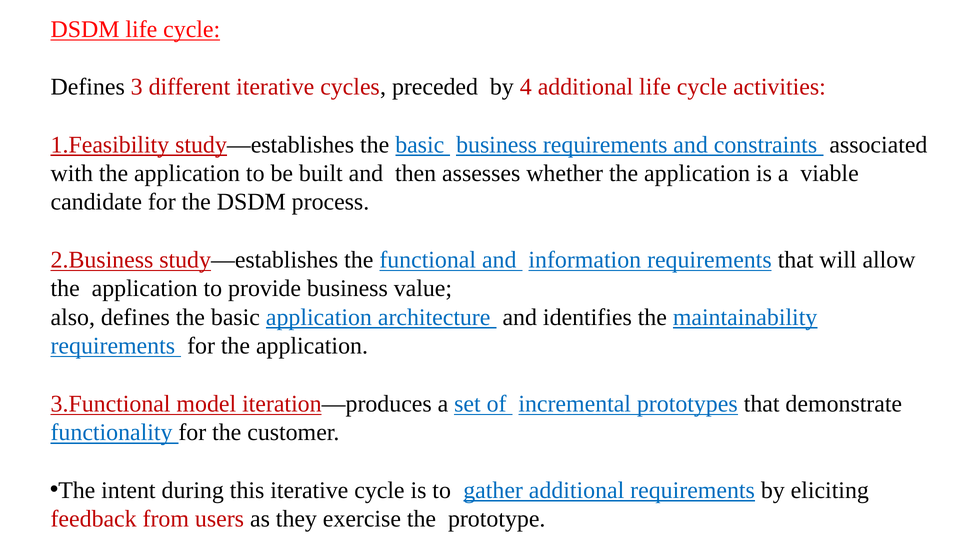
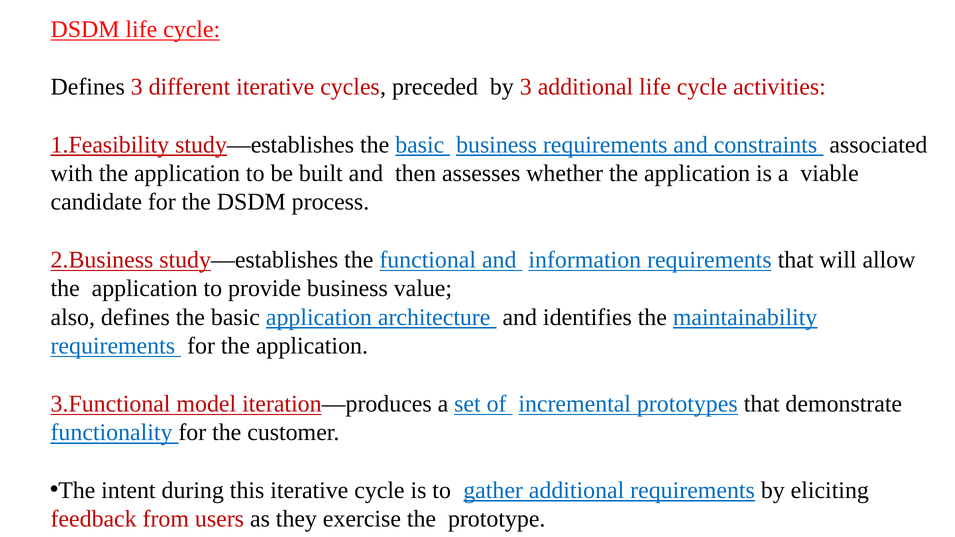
by 4: 4 -> 3
